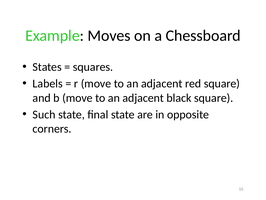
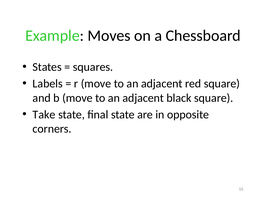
Such: Such -> Take
